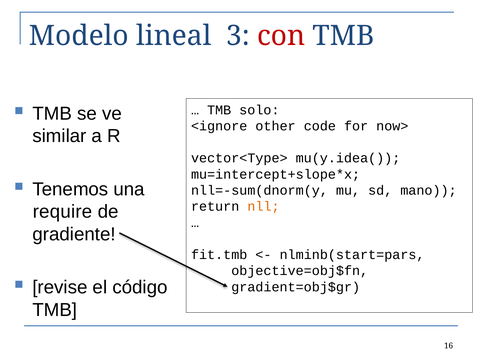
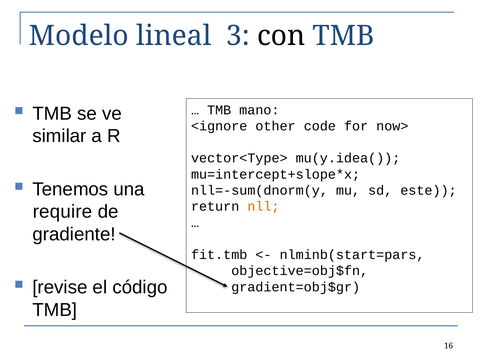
con colour: red -> black
solo: solo -> mano
mano: mano -> este
